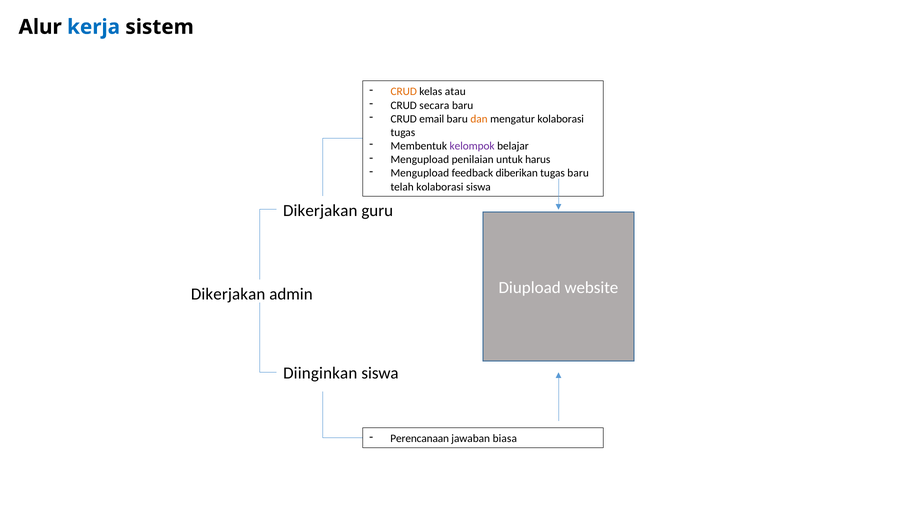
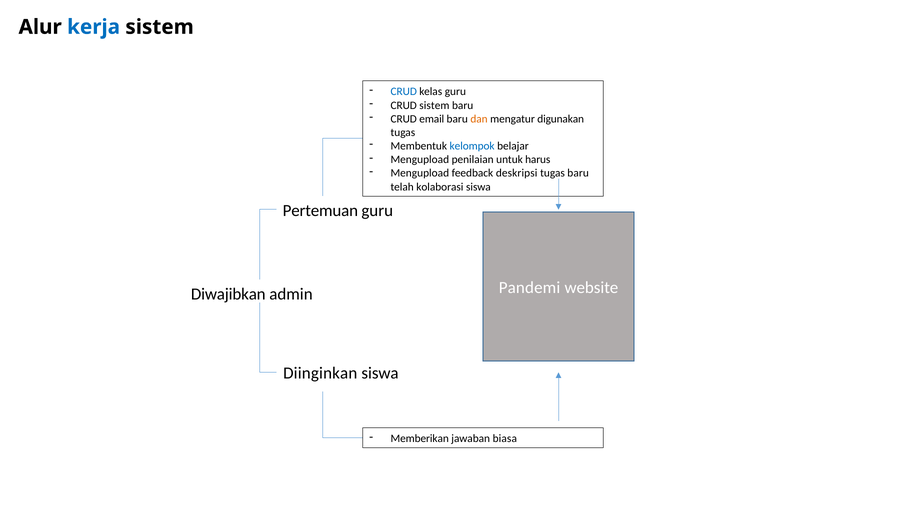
CRUD at (404, 92) colour: orange -> blue
kelas atau: atau -> guru
CRUD secara: secara -> sistem
mengatur kolaborasi: kolaborasi -> digunakan
kelompok colour: purple -> blue
diberikan: diberikan -> deskripsi
Dikerjakan at (320, 211): Dikerjakan -> Pertemuan
Diupload: Diupload -> Pandemi
Dikerjakan at (228, 294): Dikerjakan -> Diwajibkan
Perencanaan: Perencanaan -> Memberikan
